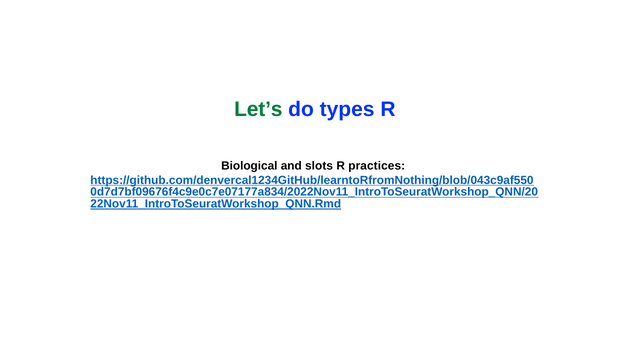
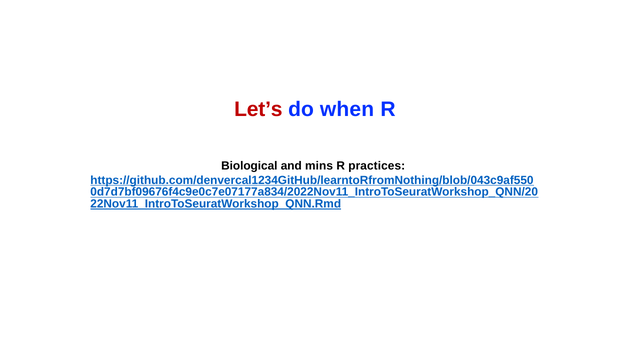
Let’s colour: green -> red
types: types -> when
slots: slots -> mins
